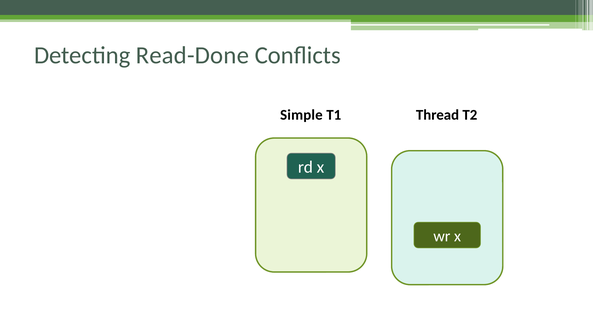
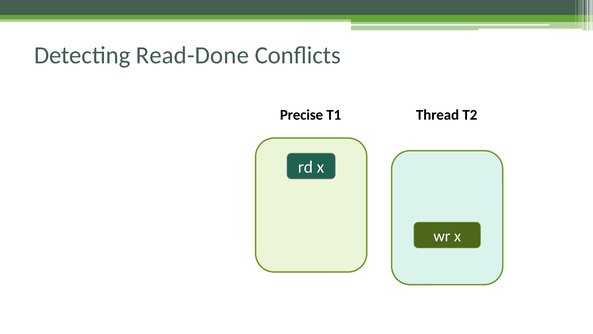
Simple: Simple -> Precise
